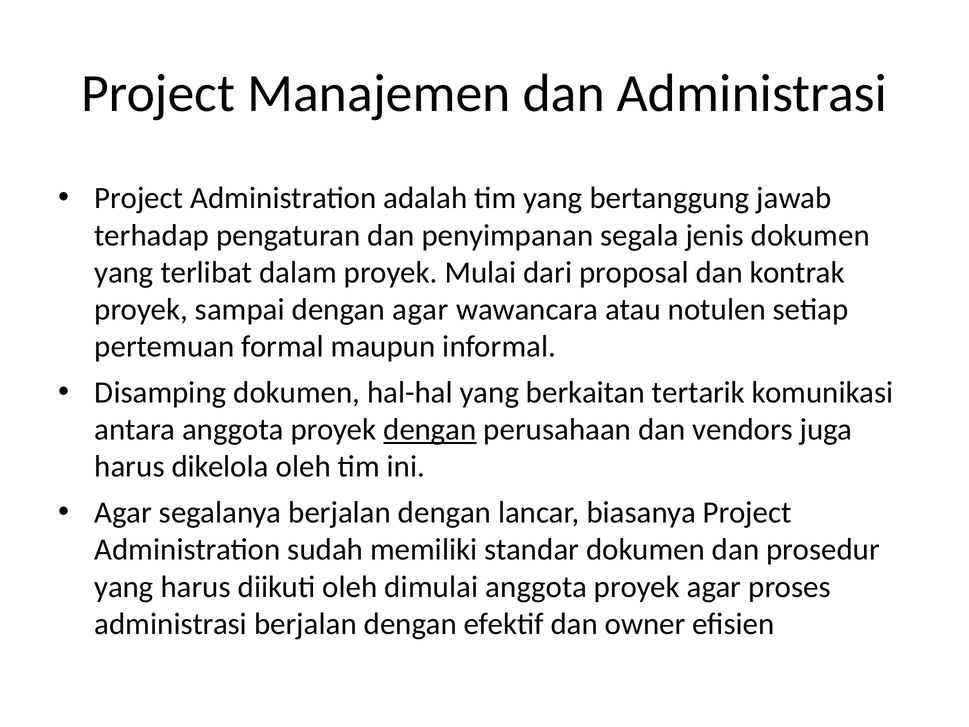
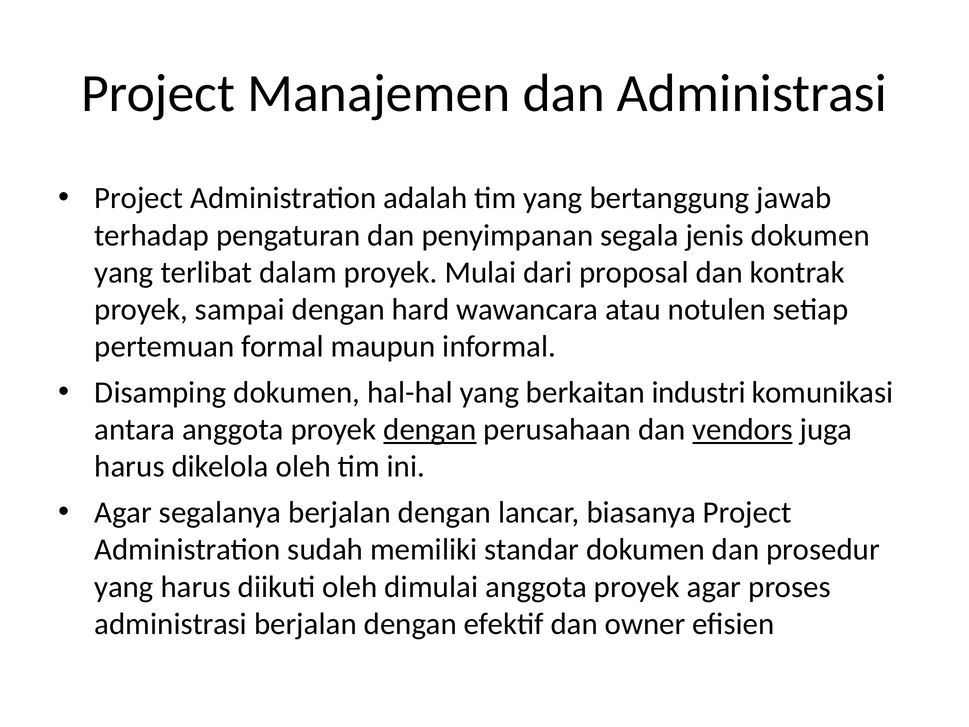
dengan agar: agar -> hard
tertarik: tertarik -> industri
vendors underline: none -> present
